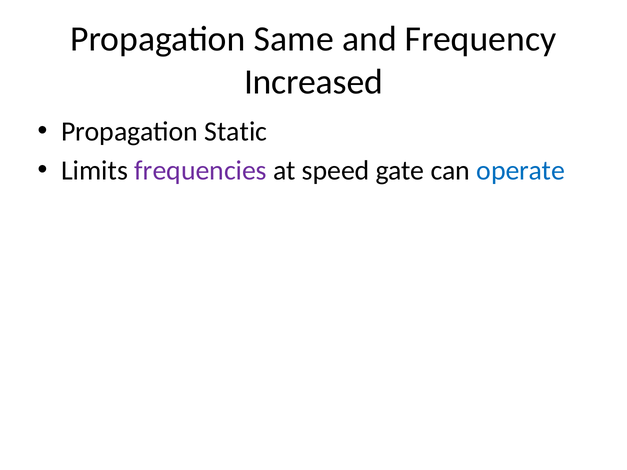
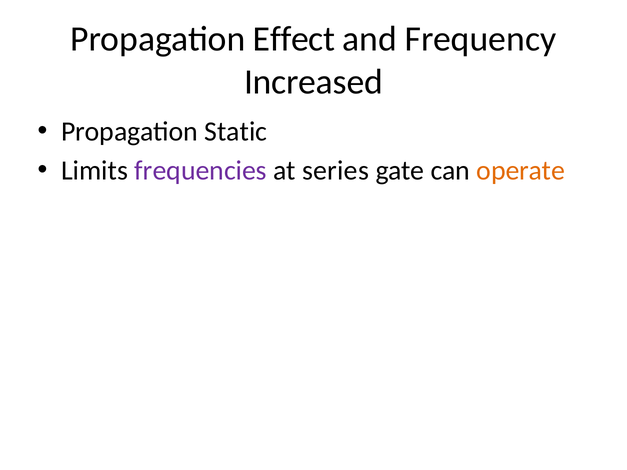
Same: Same -> Effect
speed: speed -> series
operate colour: blue -> orange
